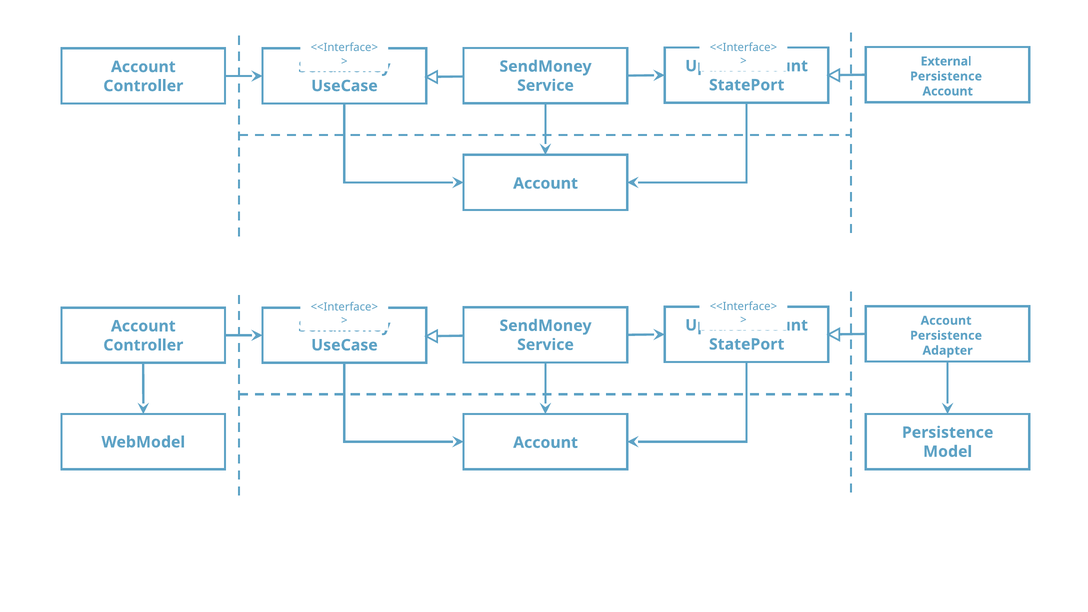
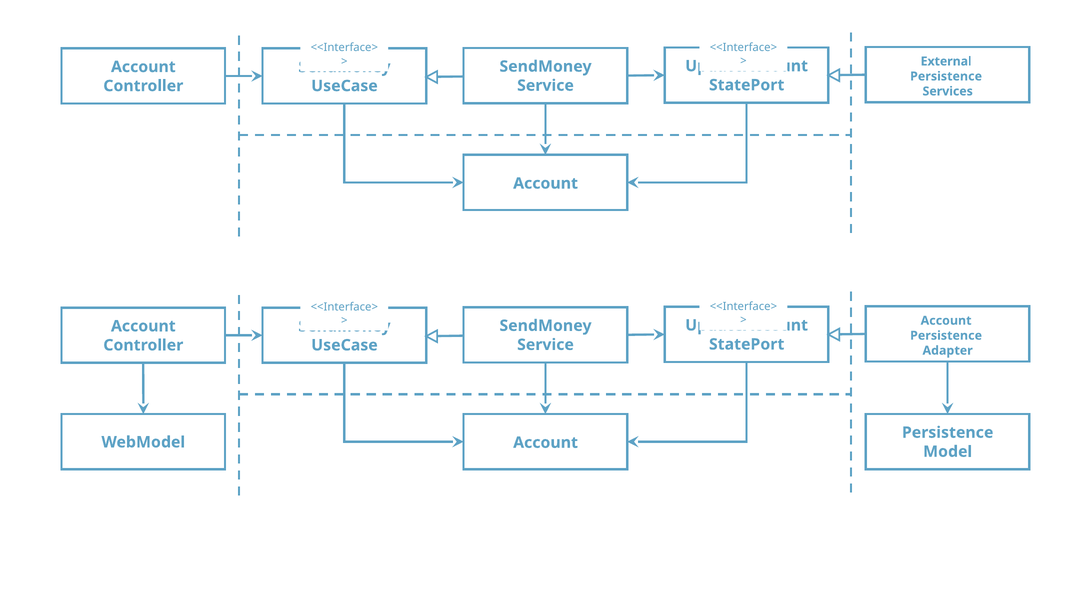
Account at (948, 91): Account -> Services
